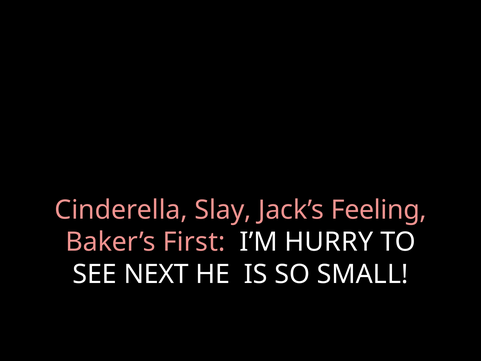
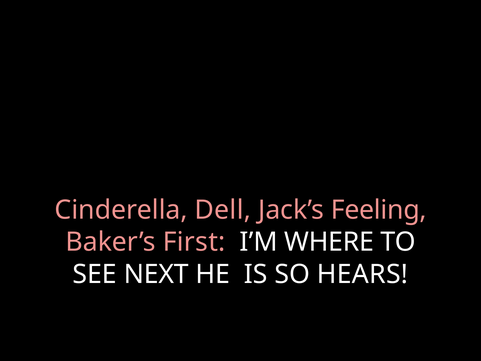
Slay: Slay -> Dell
HURRY: HURRY -> WHERE
SMALL: SMALL -> HEARS
